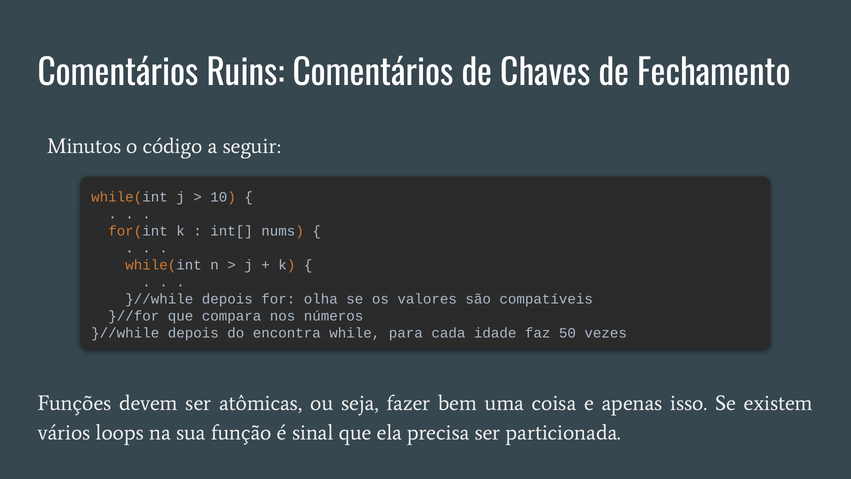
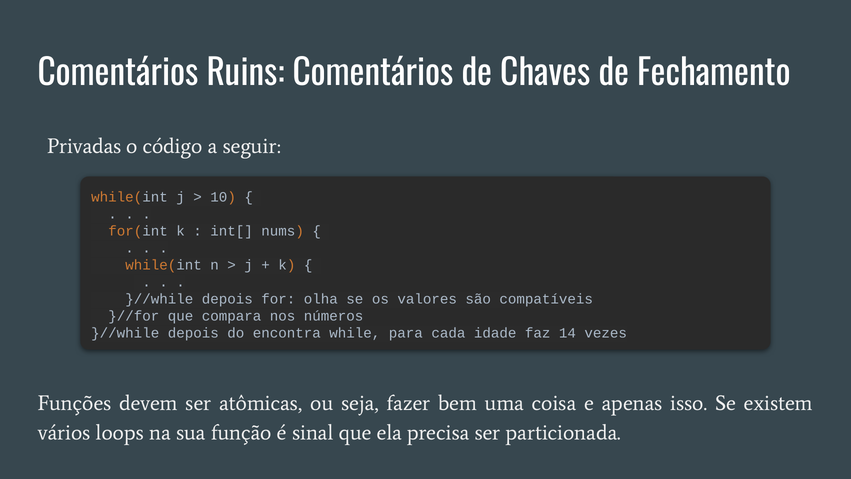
Minutos: Minutos -> Privadas
50: 50 -> 14
